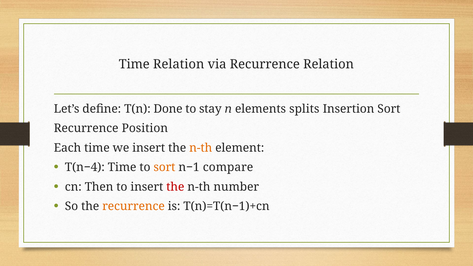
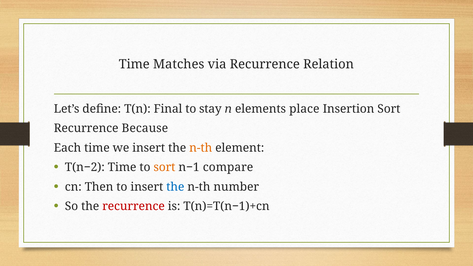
Time Relation: Relation -> Matches
Done: Done -> Final
splits: splits -> place
Position: Position -> Because
T(n−4: T(n−4 -> T(n−2
the at (175, 187) colour: red -> blue
recurrence at (134, 206) colour: orange -> red
